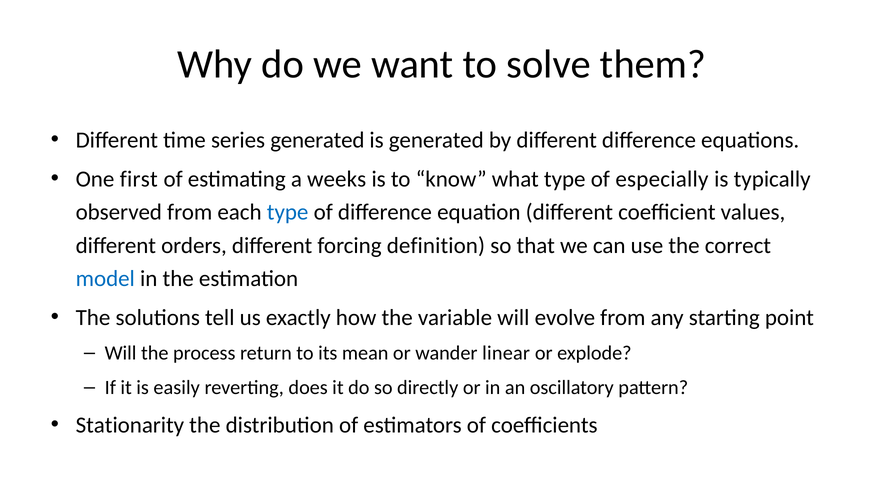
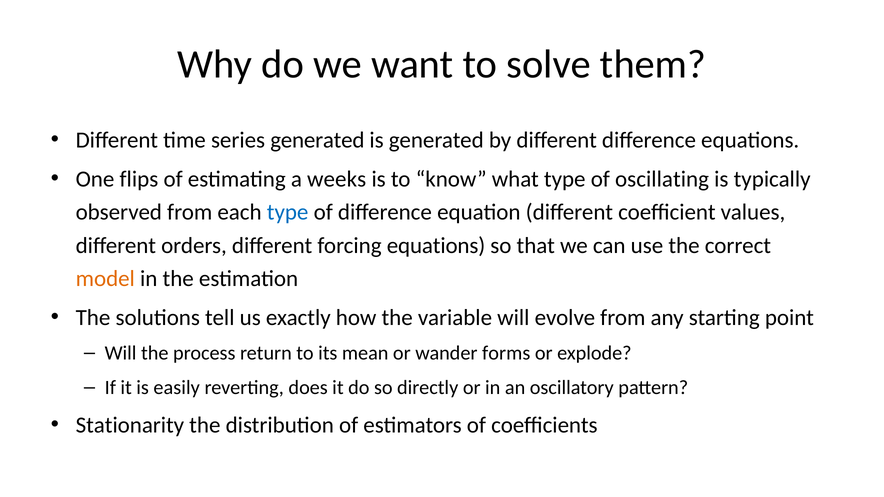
first: first -> flips
especially: especially -> oscillating
forcing definition: definition -> equations
model colour: blue -> orange
linear: linear -> forms
